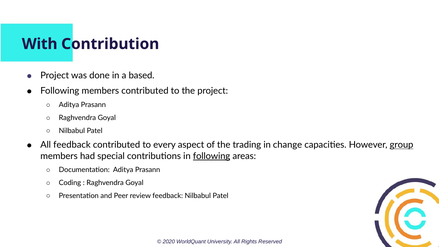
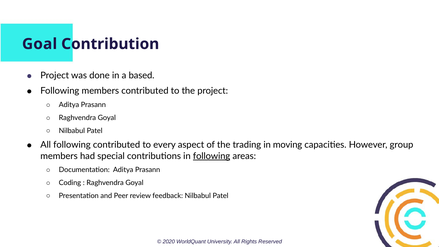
With: With -> Goal
All feedback: feedback -> following
change: change -> moving
group underline: present -> none
